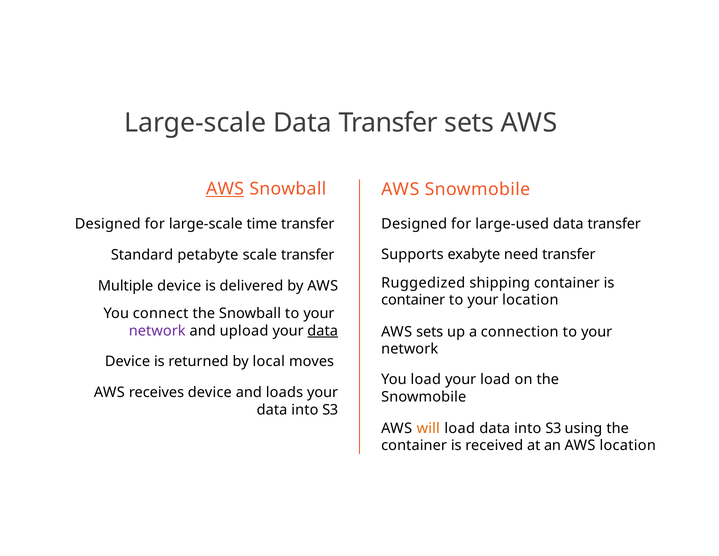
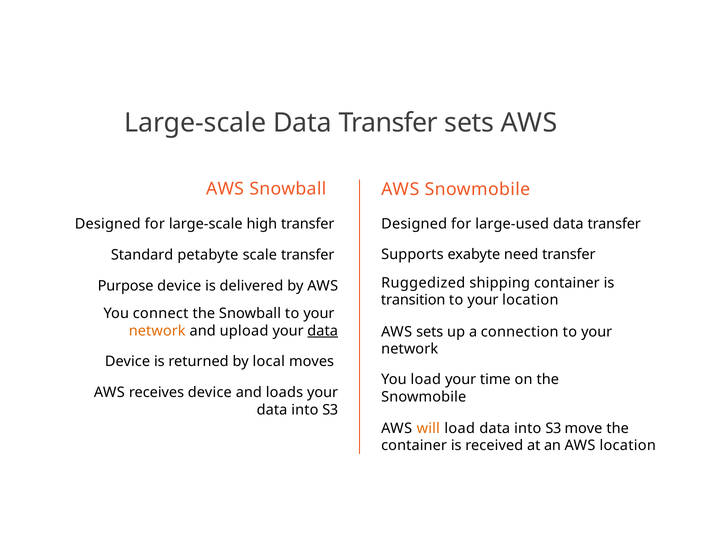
AWS at (225, 189) underline: present -> none
time: time -> high
Multiple: Multiple -> Purpose
container at (413, 300): container -> transition
network at (157, 331) colour: purple -> orange
your load: load -> time
using: using -> move
